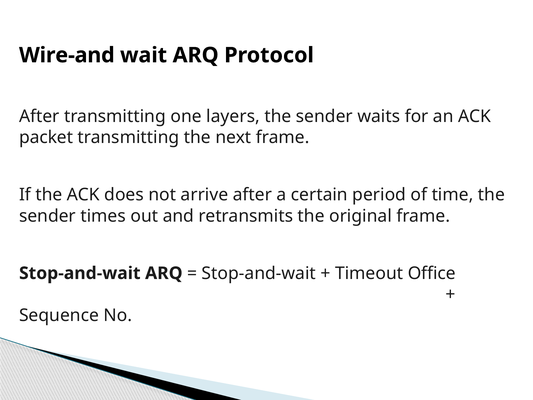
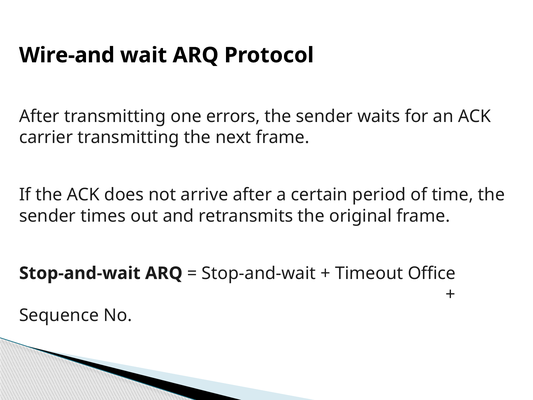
layers: layers -> errors
packet: packet -> carrier
